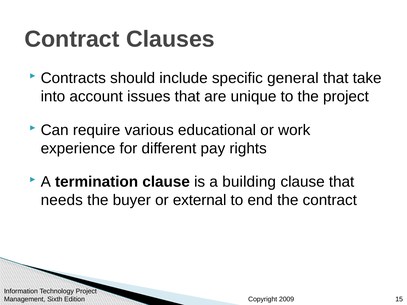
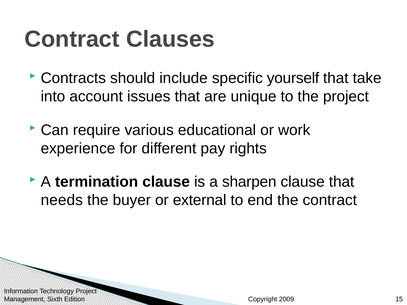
general: general -> yourself
building: building -> sharpen
